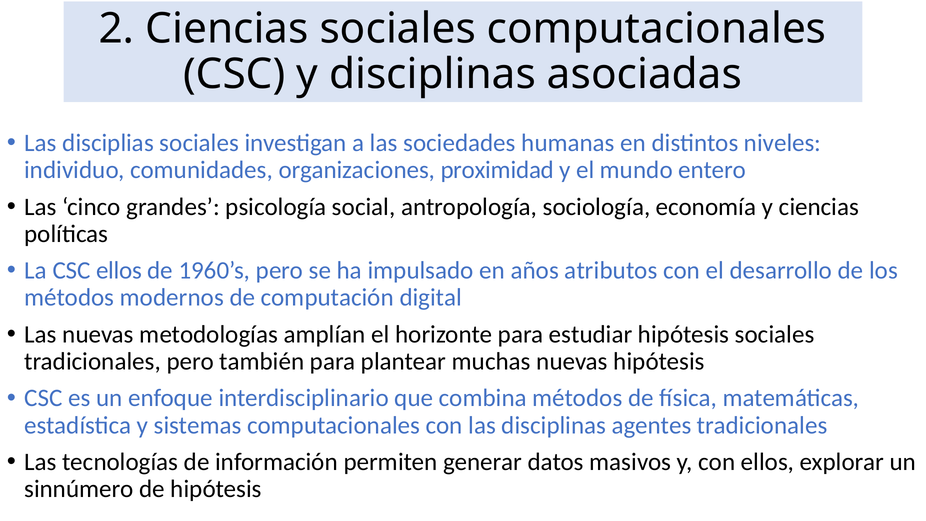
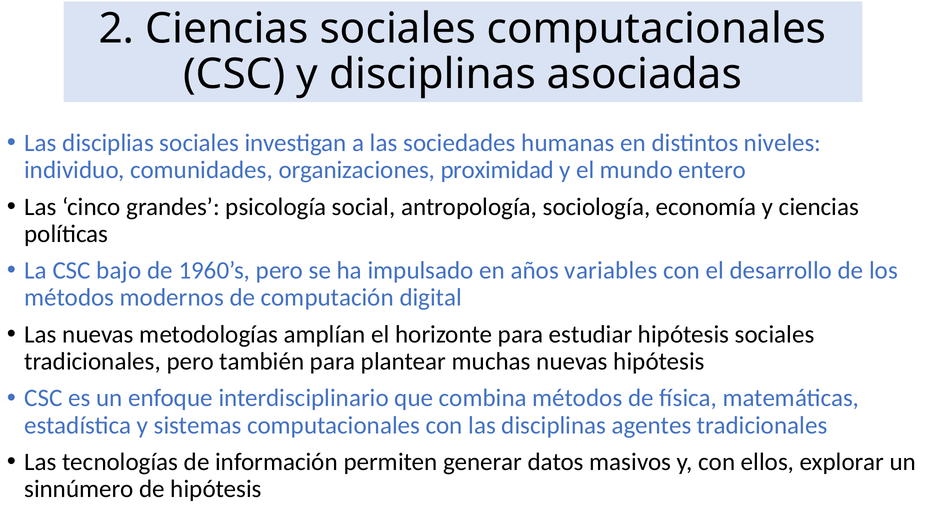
CSC ellos: ellos -> bajo
atributos: atributos -> variables
